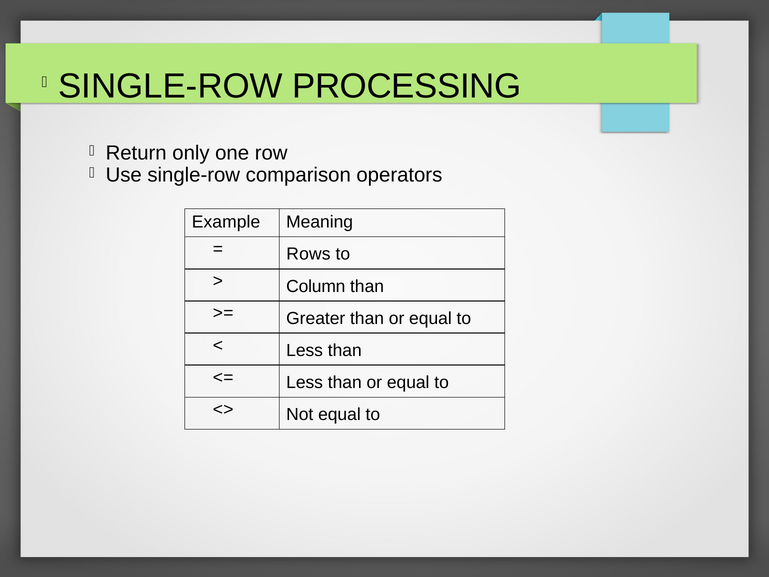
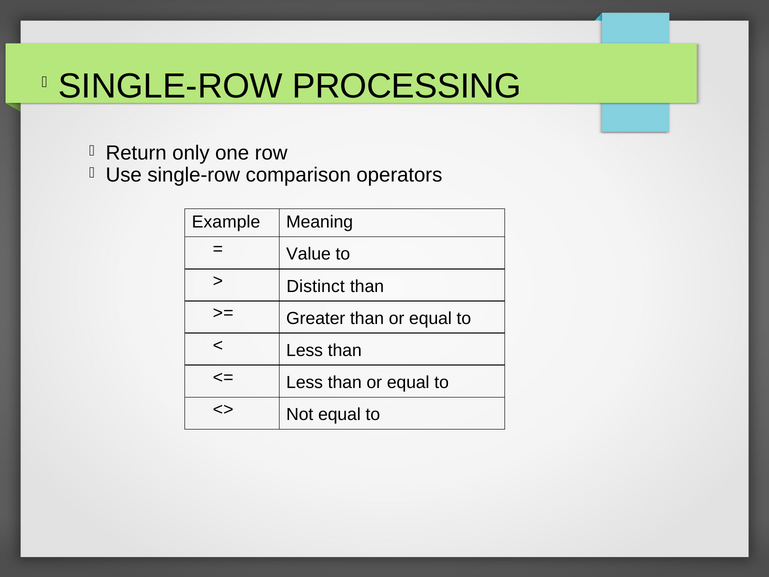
Rows: Rows -> Value
Column: Column -> Distinct
